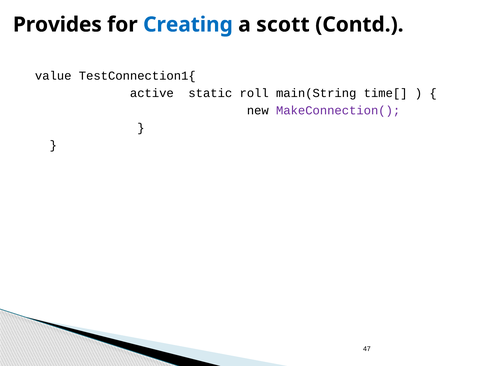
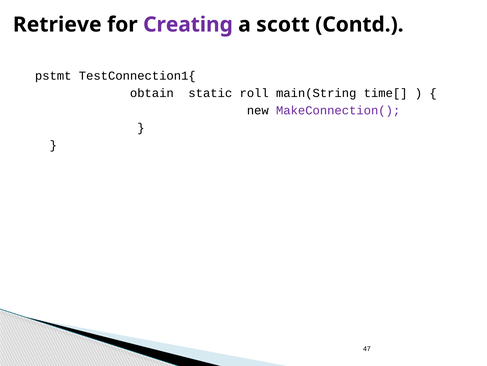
Provides: Provides -> Retrieve
Creating colour: blue -> purple
value: value -> pstmt
active: active -> obtain
